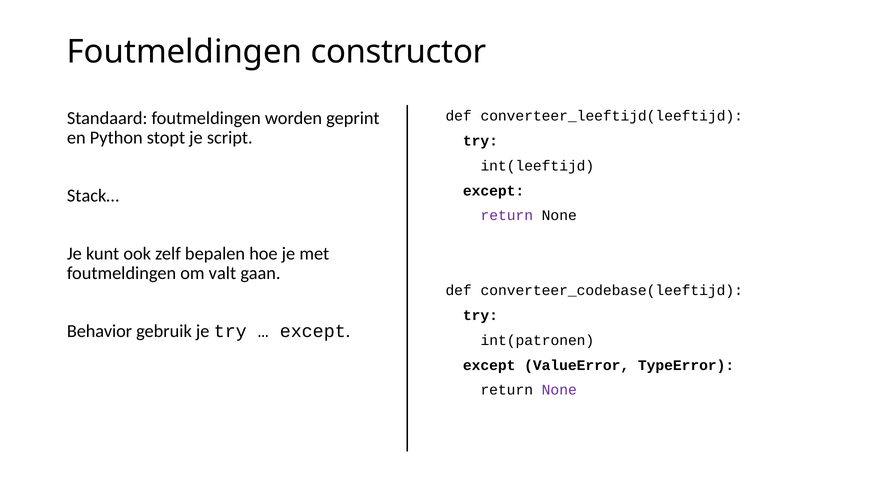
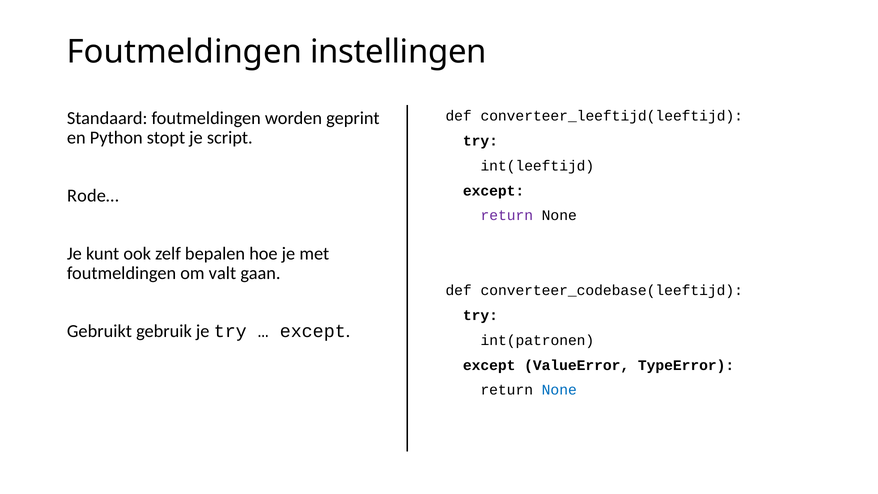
constructor: constructor -> instellingen
Stack…: Stack… -> Rode…
Behavior: Behavior -> Gebruikt
None at (559, 390) colour: purple -> blue
